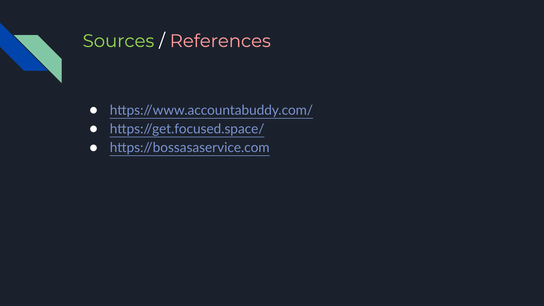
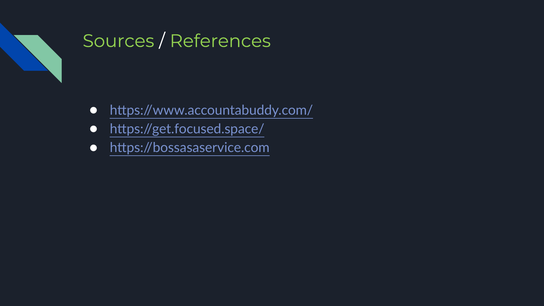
References colour: pink -> light green
